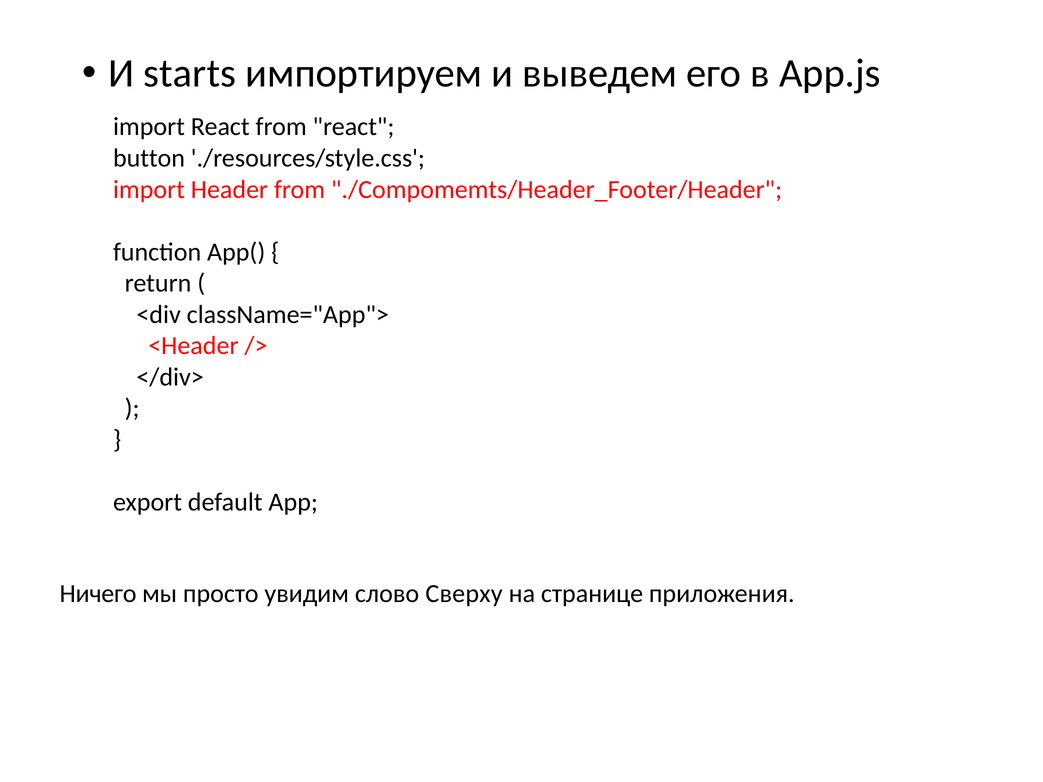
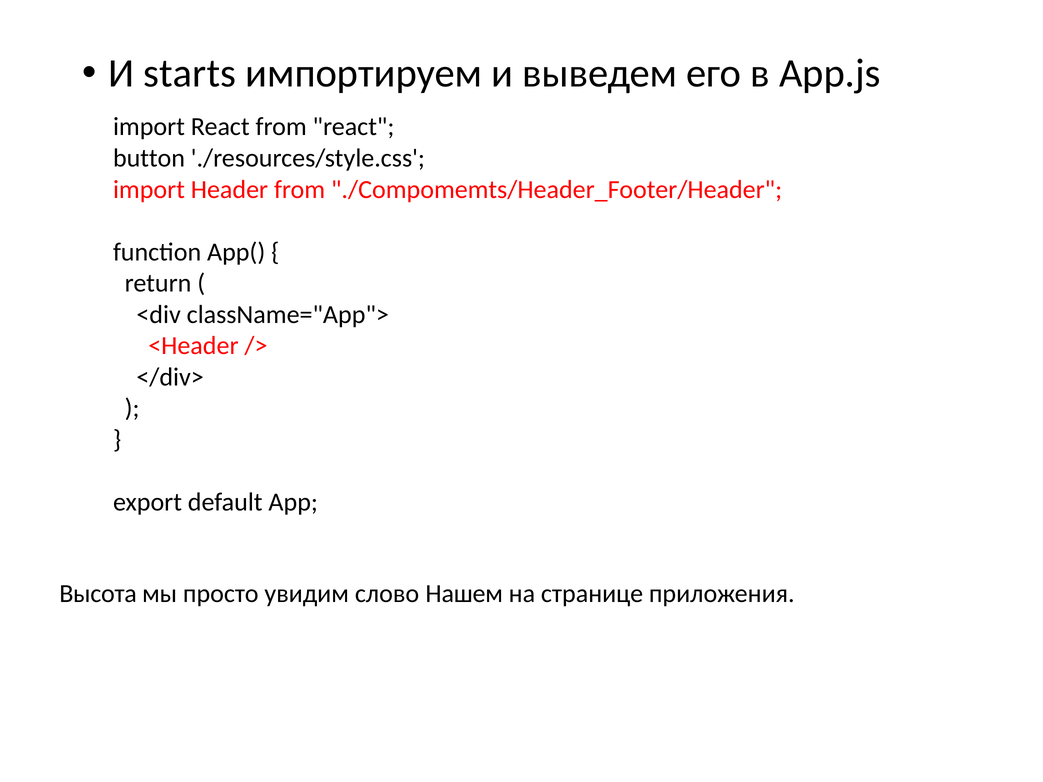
Ничего: Ничего -> Высота
Сверху: Сверху -> Нашем
